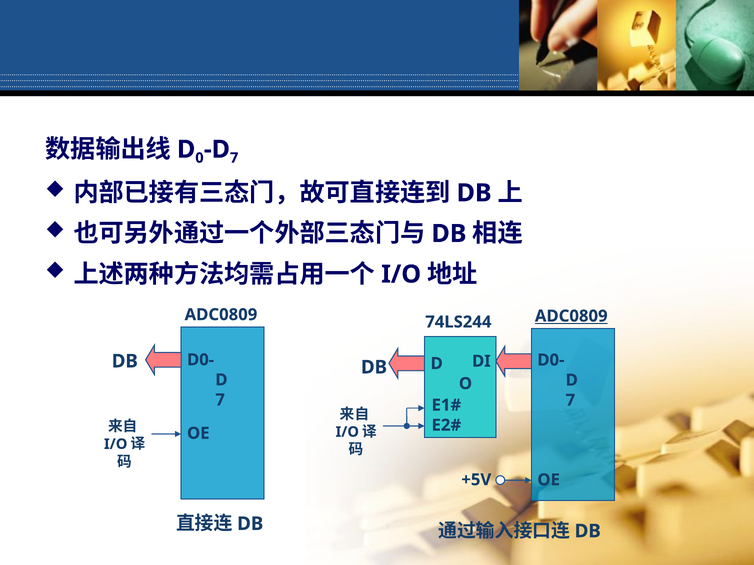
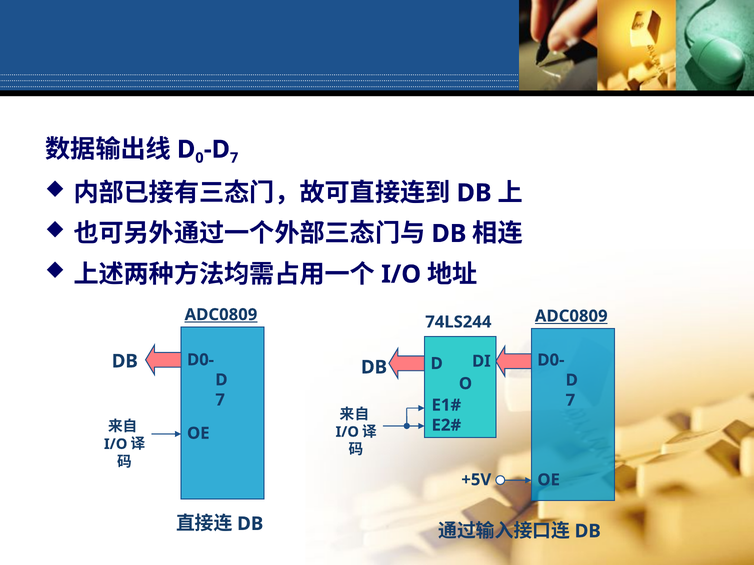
ADC0809 at (221, 315) underline: none -> present
